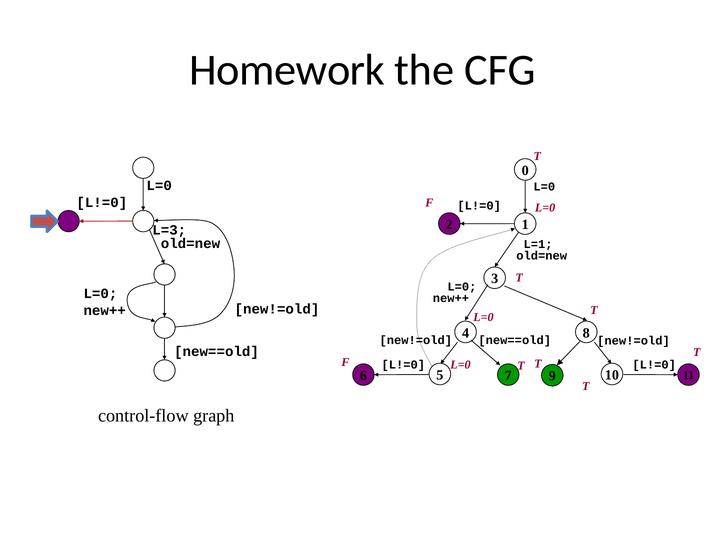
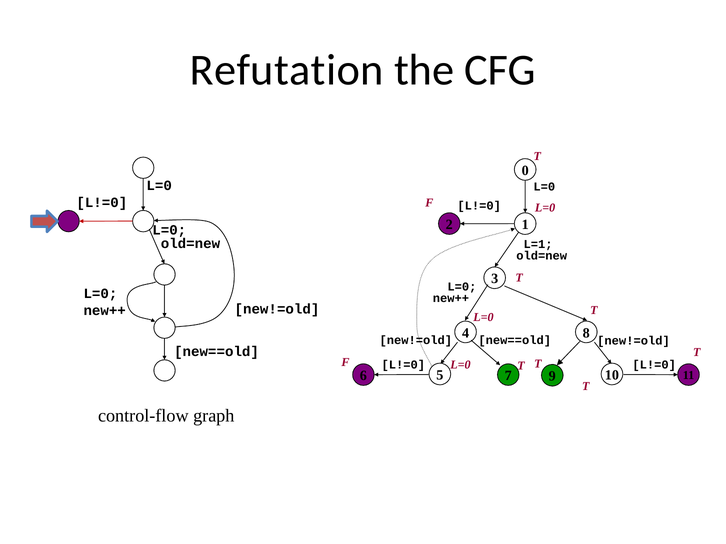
Homework: Homework -> Refutation
L=3 at (169, 230): L=3 -> L=0
